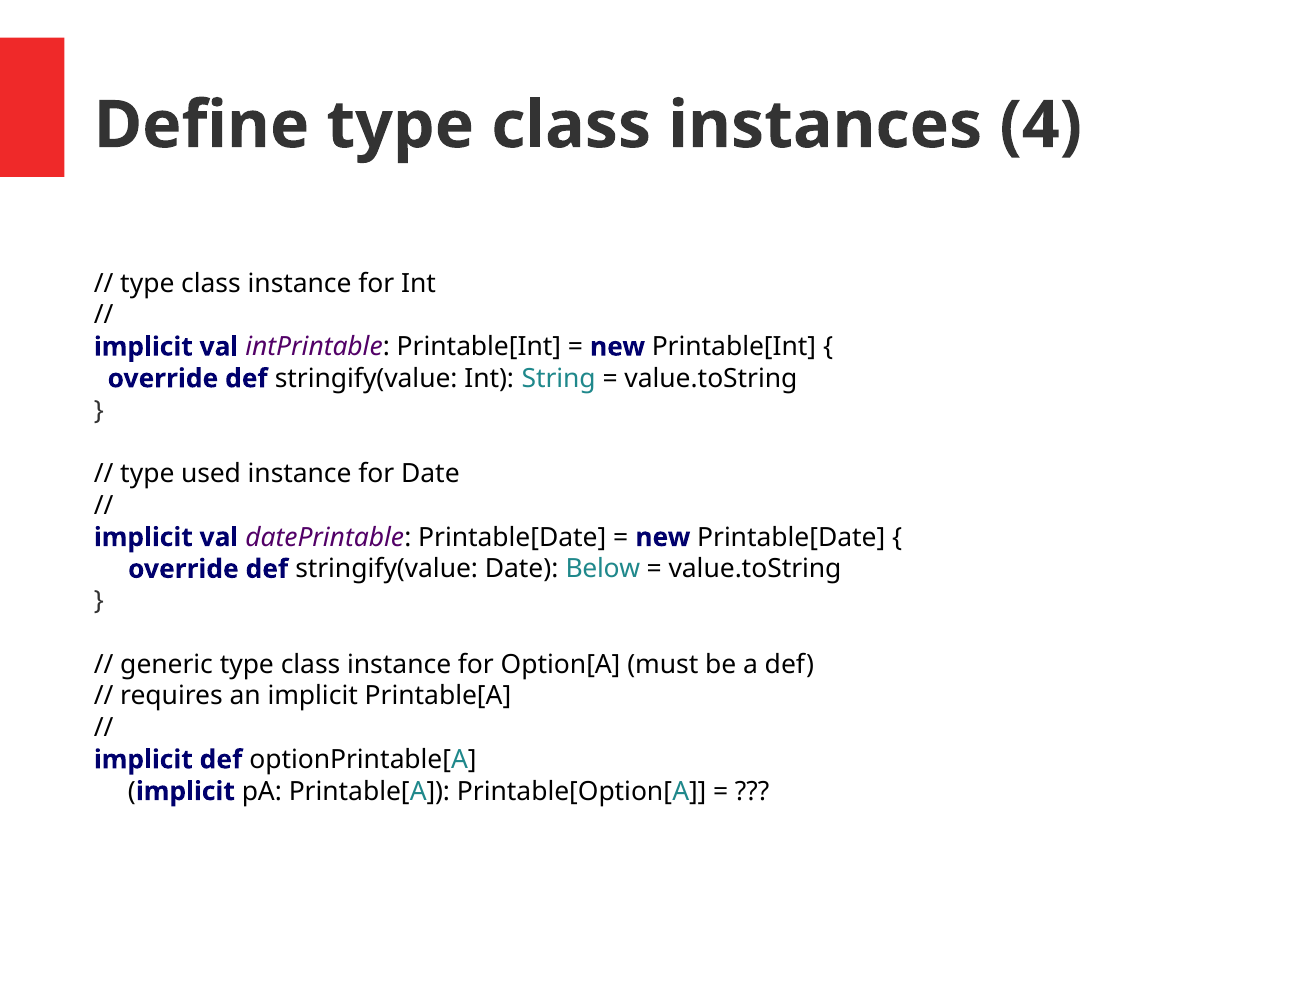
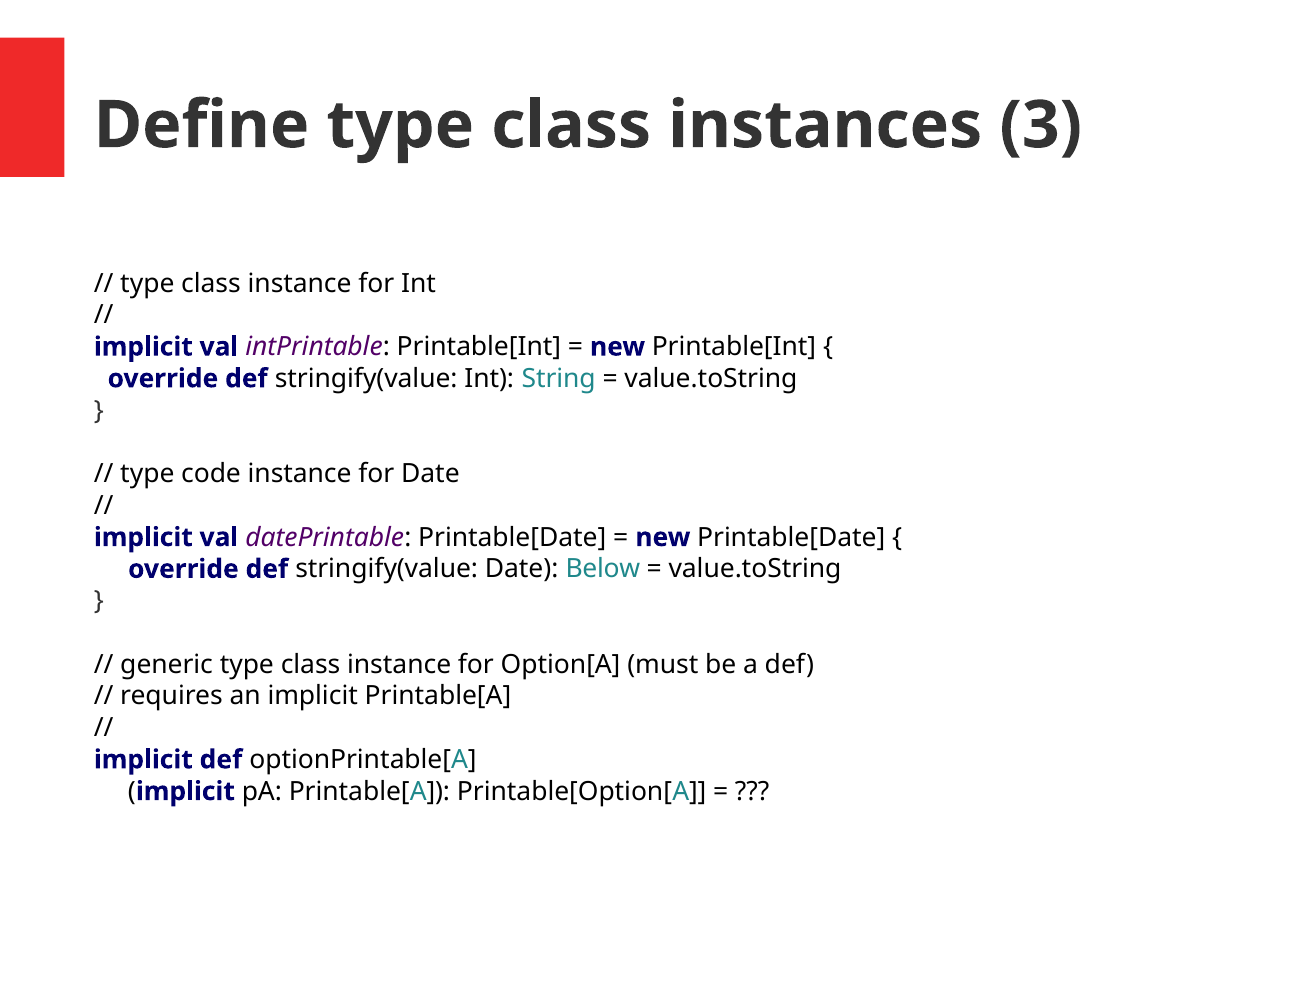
4: 4 -> 3
used: used -> code
